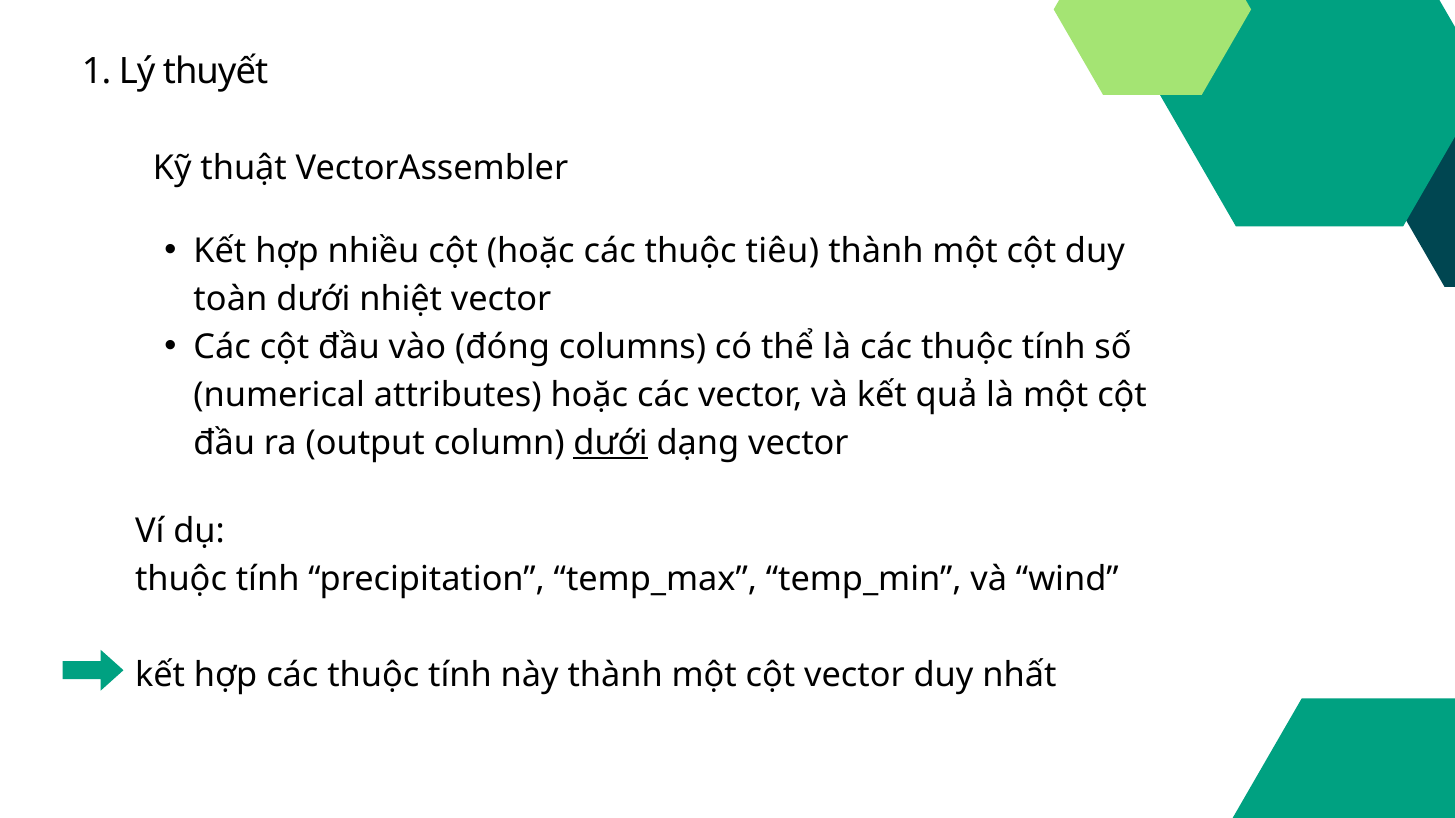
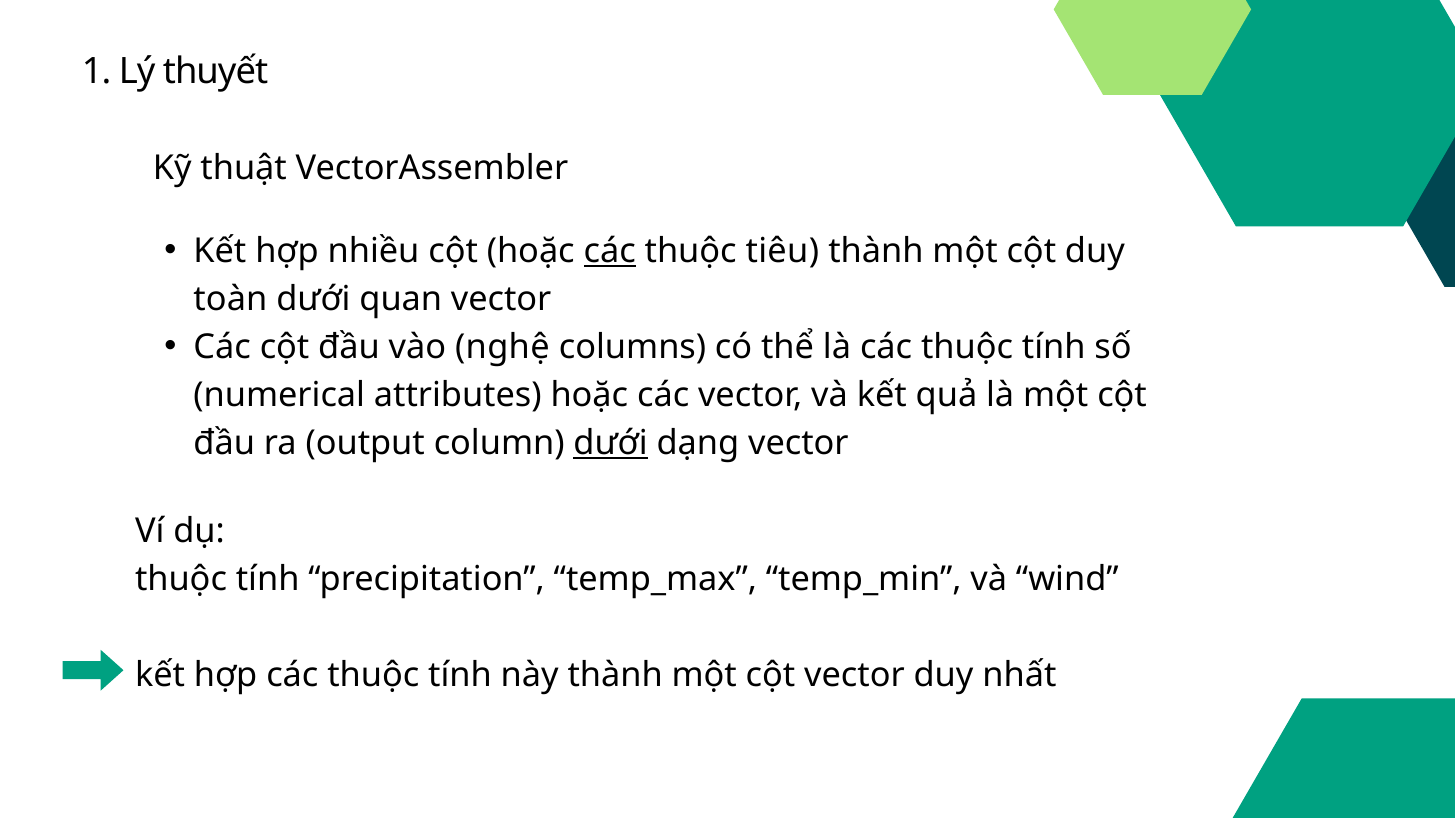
các at (610, 251) underline: none -> present
nhiệt: nhiệt -> quan
đóng: đóng -> nghệ
